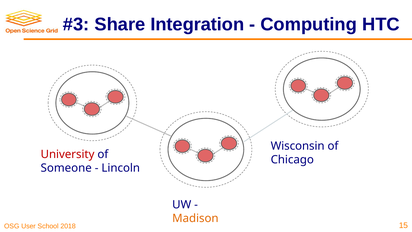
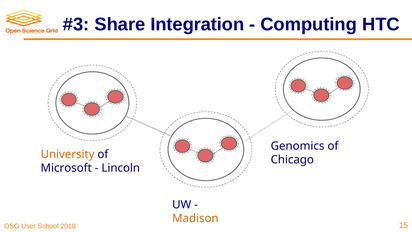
Wisconsin: Wisconsin -> Genomics
University colour: red -> orange
Someone: Someone -> Microsoft
